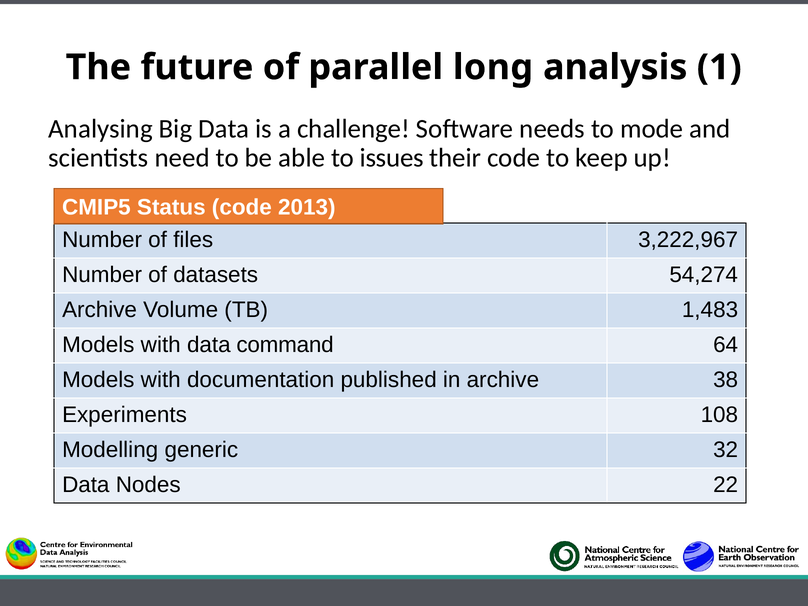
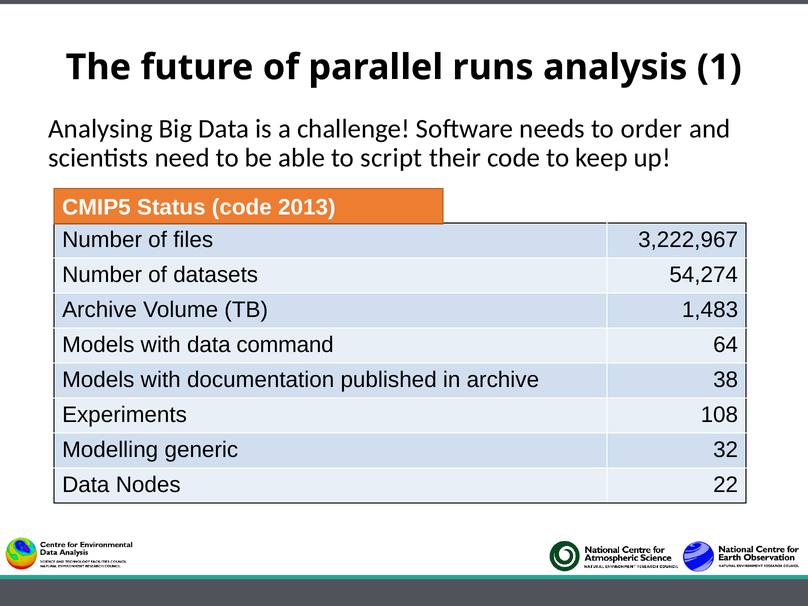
long: long -> runs
mode: mode -> order
issues: issues -> script
